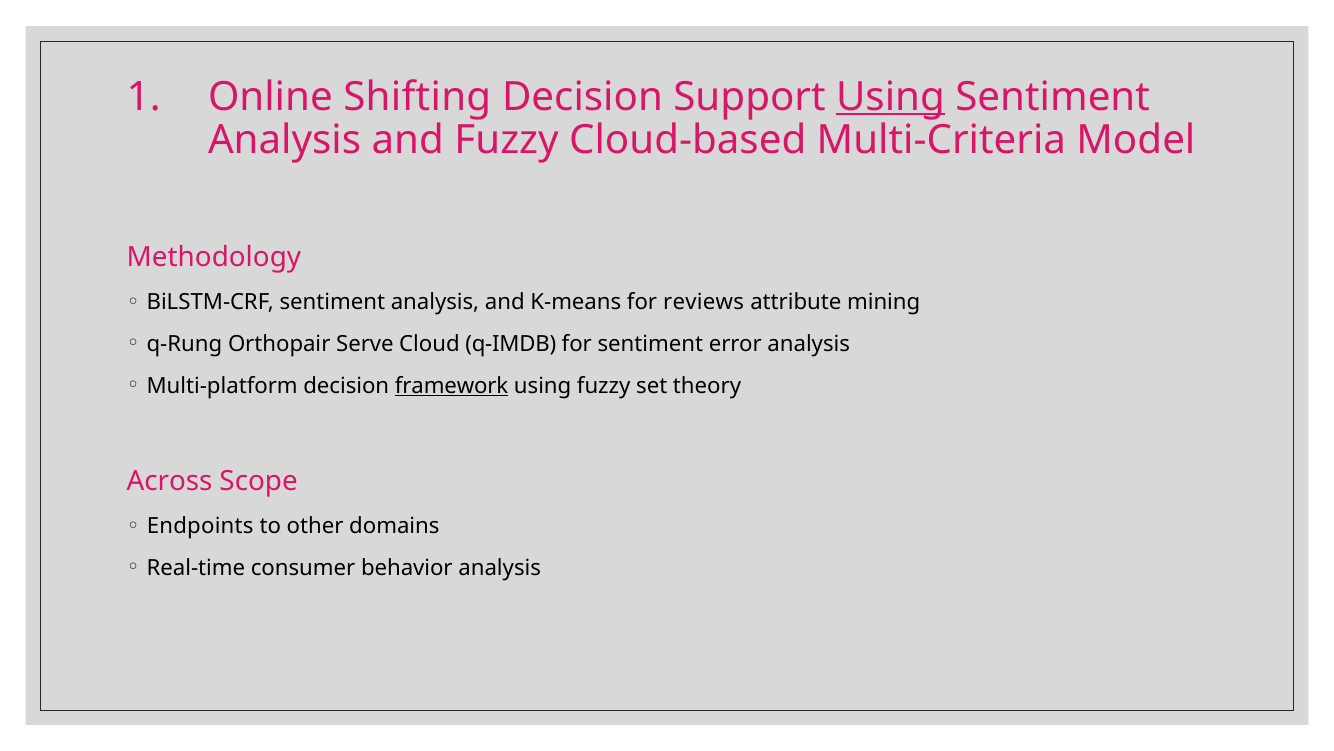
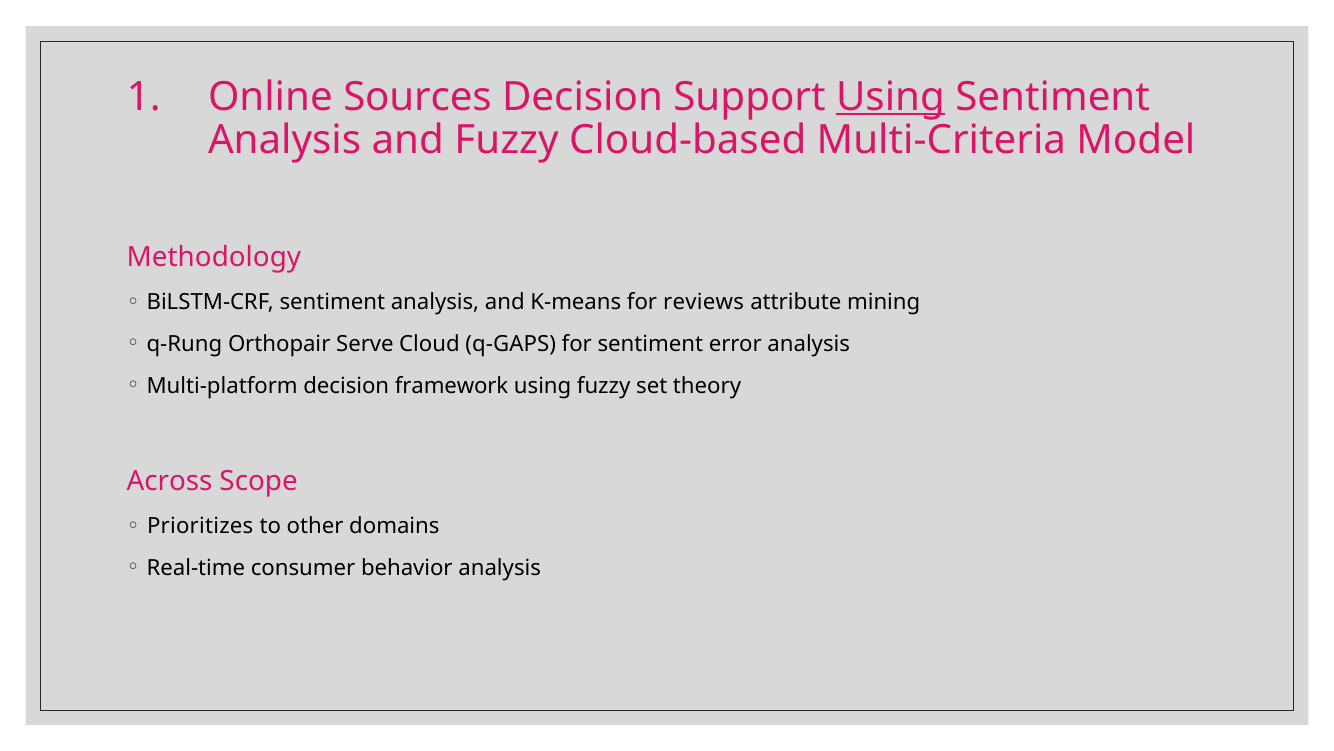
Shifting: Shifting -> Sources
q-IMDB: q-IMDB -> q-GAPS
framework underline: present -> none
Endpoints: Endpoints -> Prioritizes
